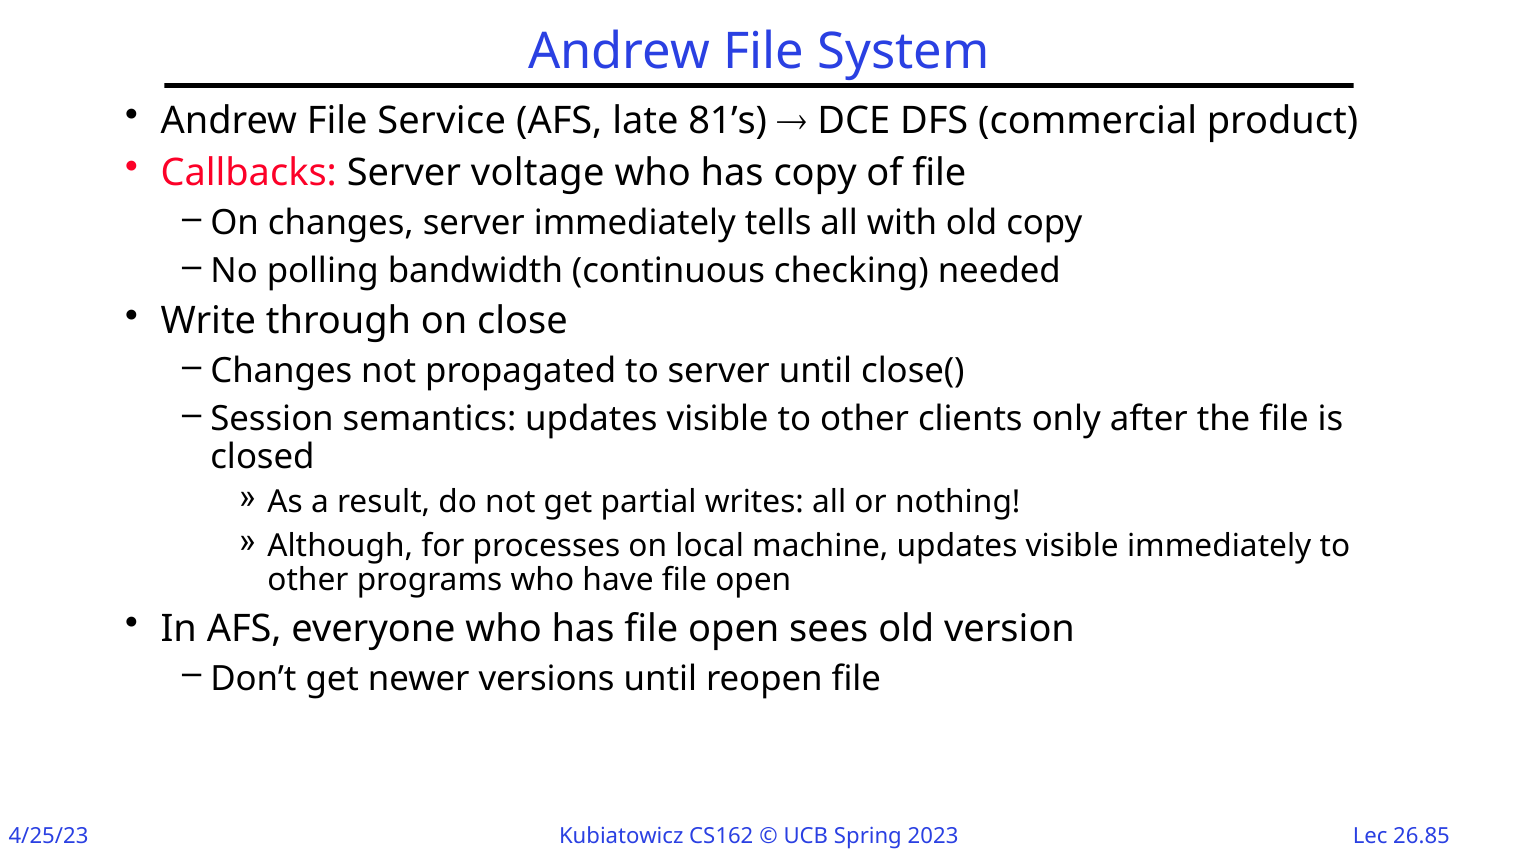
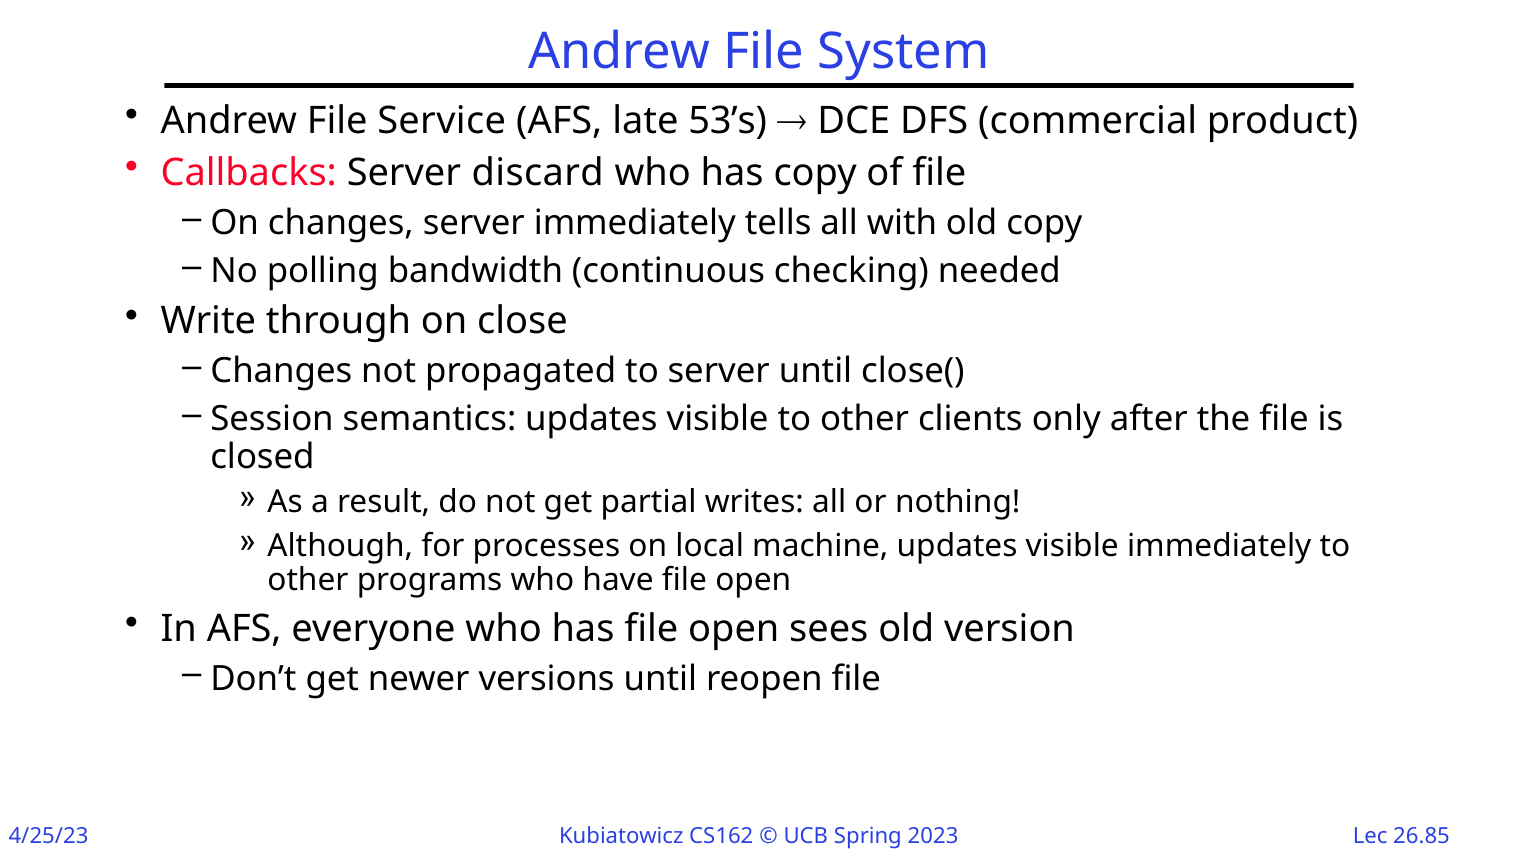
81’s: 81’s -> 53’s
voltage: voltage -> discard
